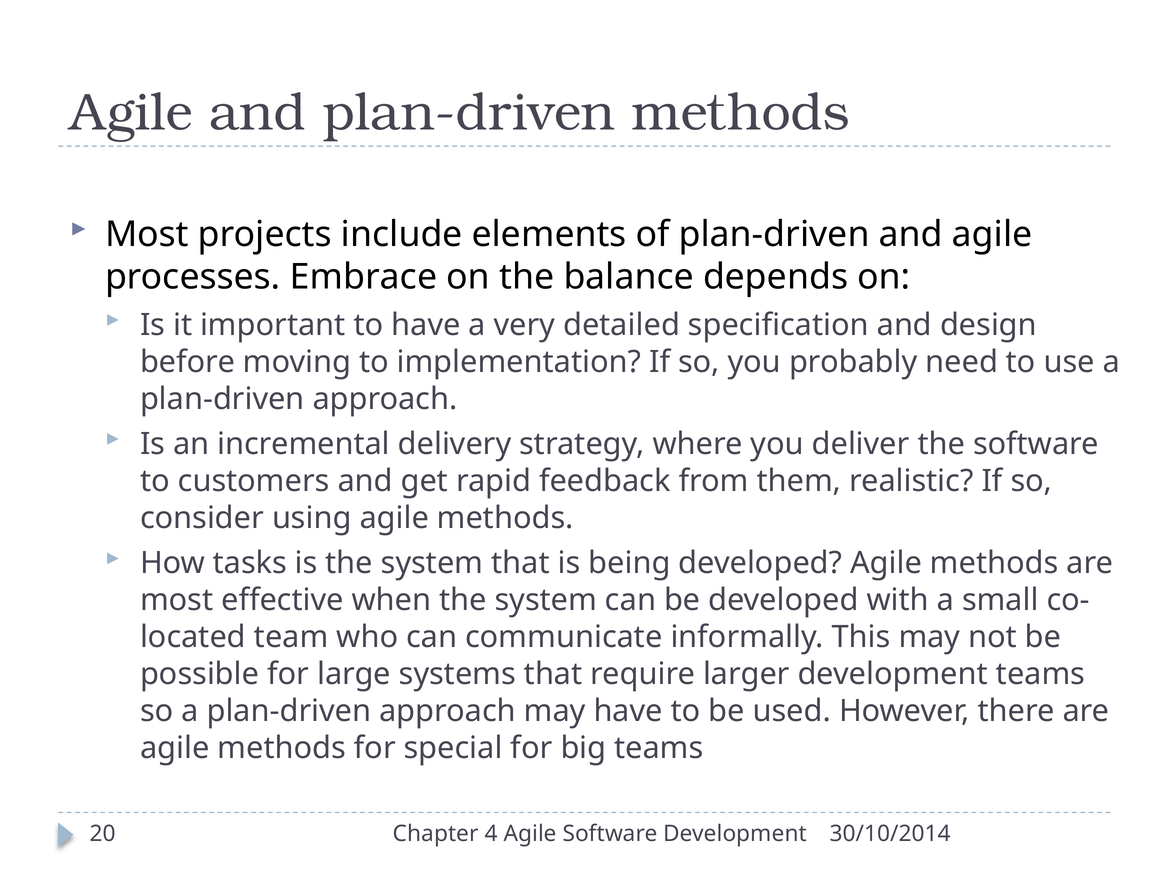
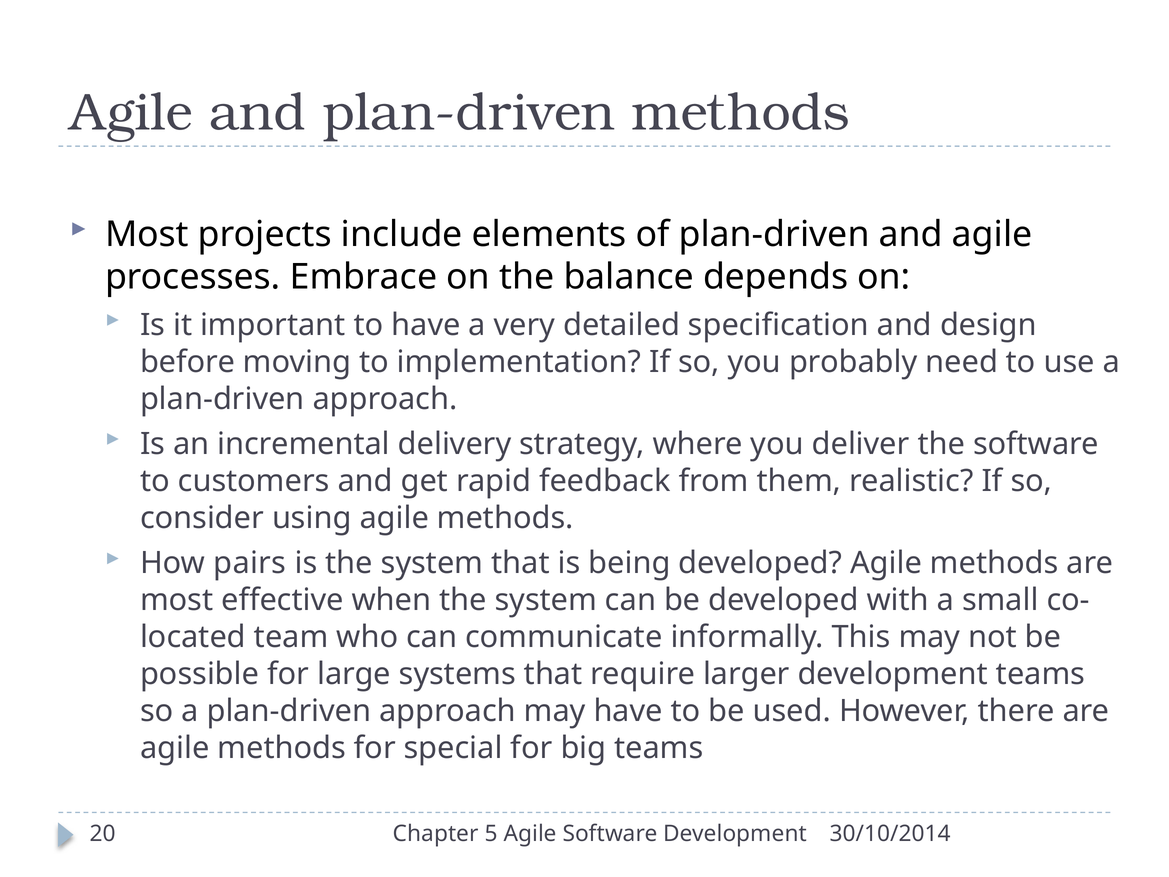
tasks: tasks -> pairs
4: 4 -> 5
